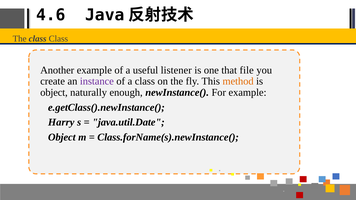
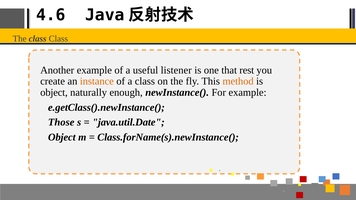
file: file -> rest
instance colour: purple -> orange
Harry: Harry -> Those
